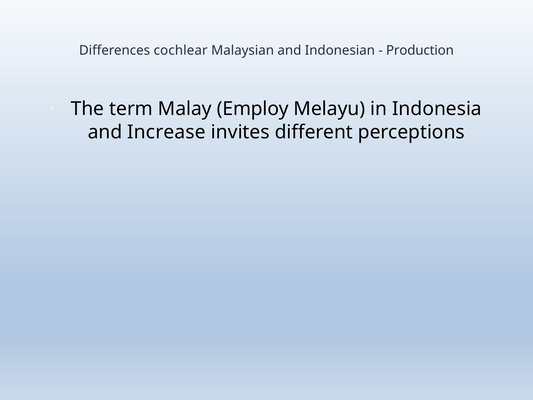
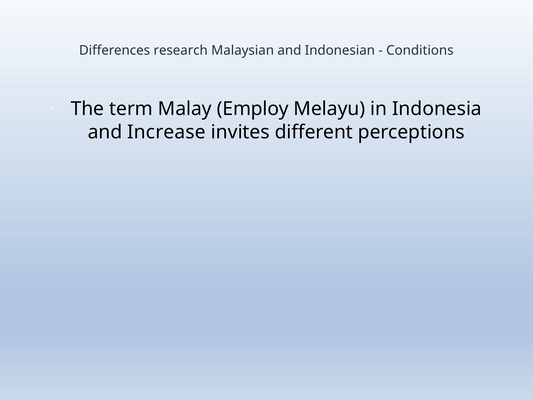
cochlear: cochlear -> research
Production: Production -> Conditions
